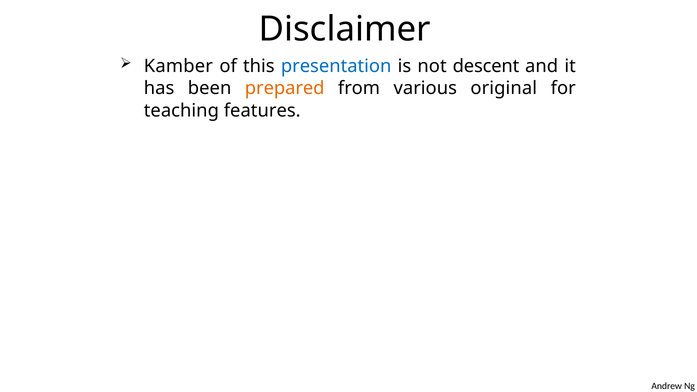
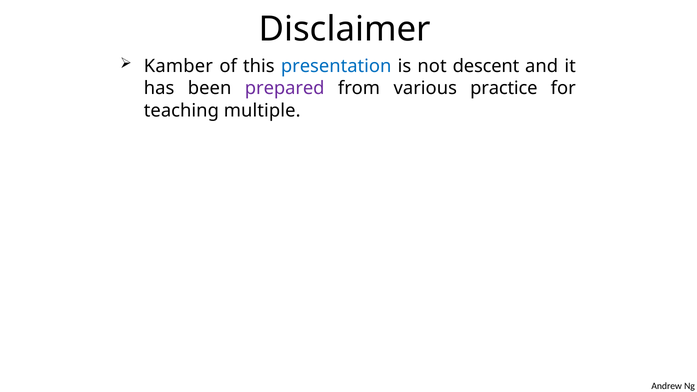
prepared colour: orange -> purple
original: original -> practice
features: features -> multiple
